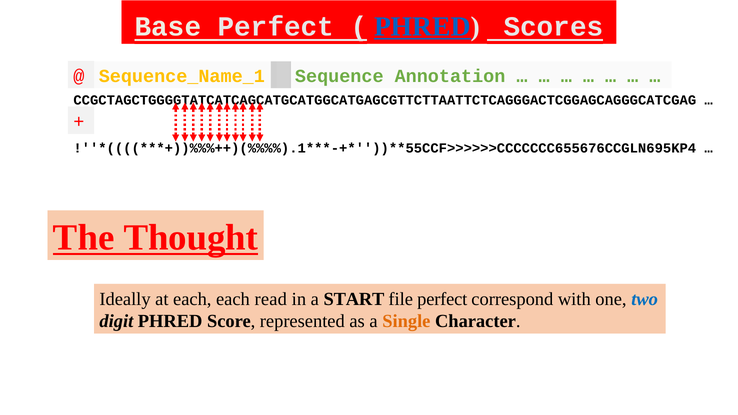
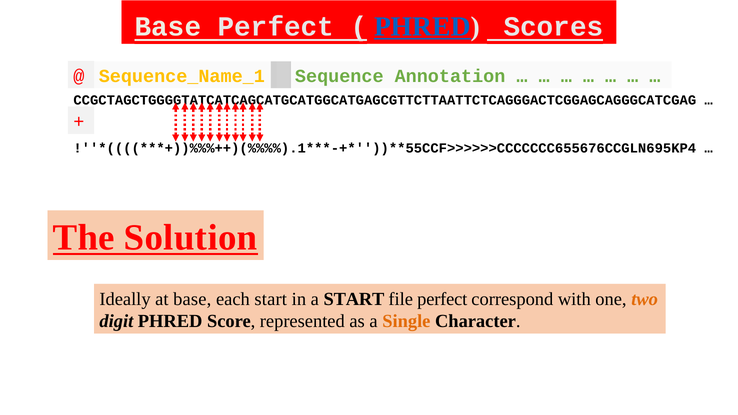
Thought: Thought -> Solution
at each: each -> base
each read: read -> start
two colour: blue -> orange
